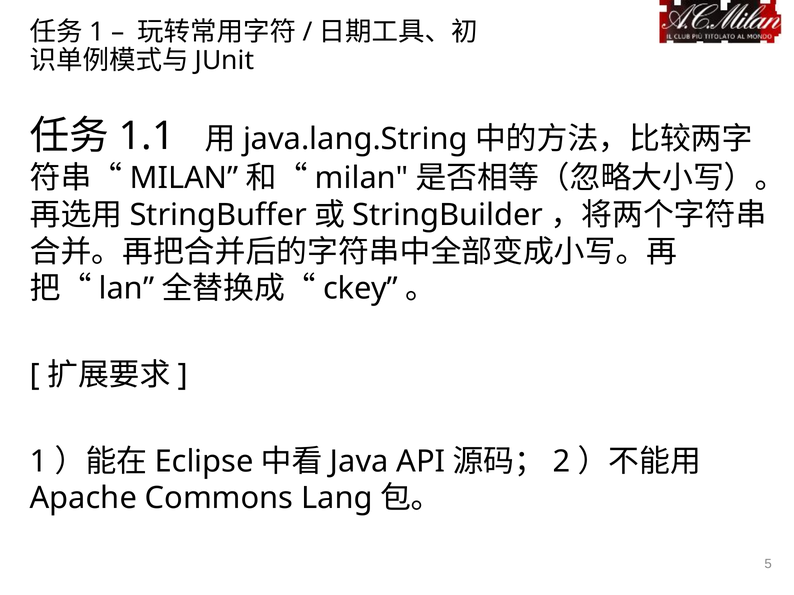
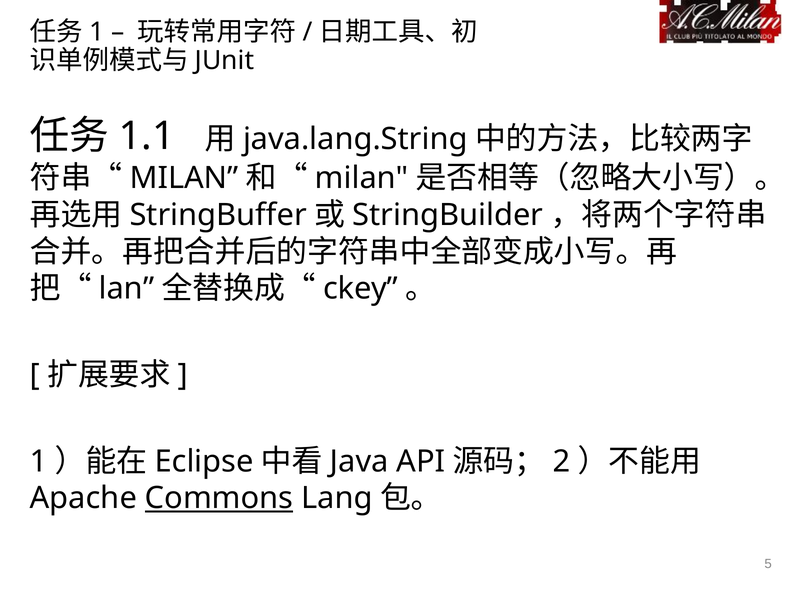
Commons underline: none -> present
